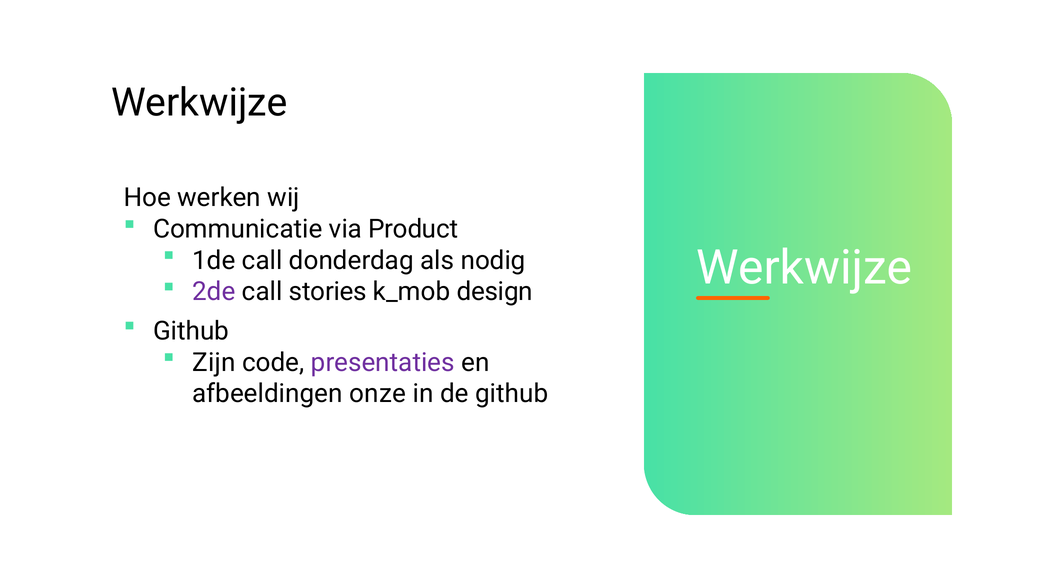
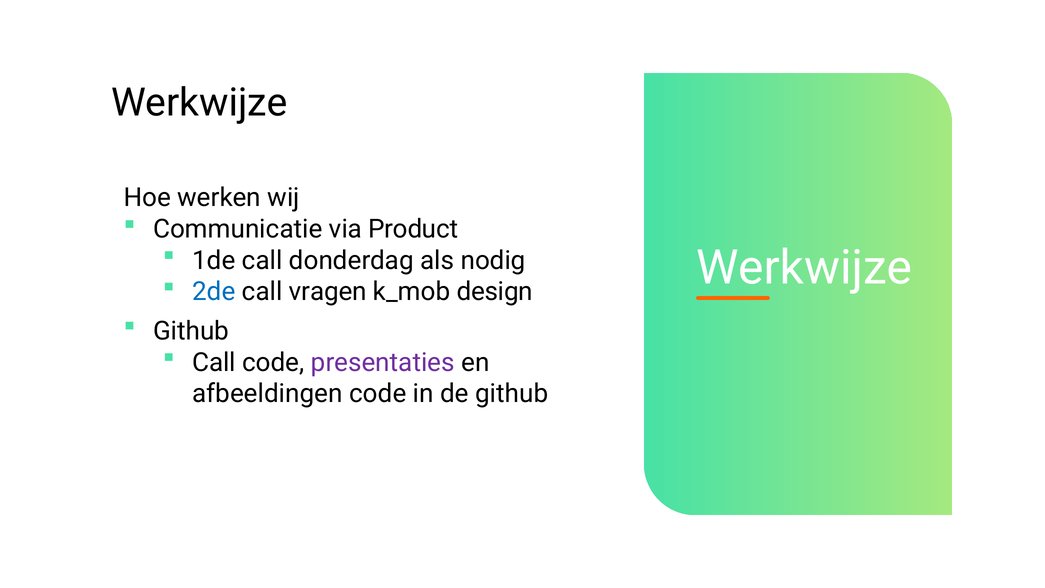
2de colour: purple -> blue
stories: stories -> vragen
Zijn at (214, 362): Zijn -> Call
afbeeldingen onze: onze -> code
